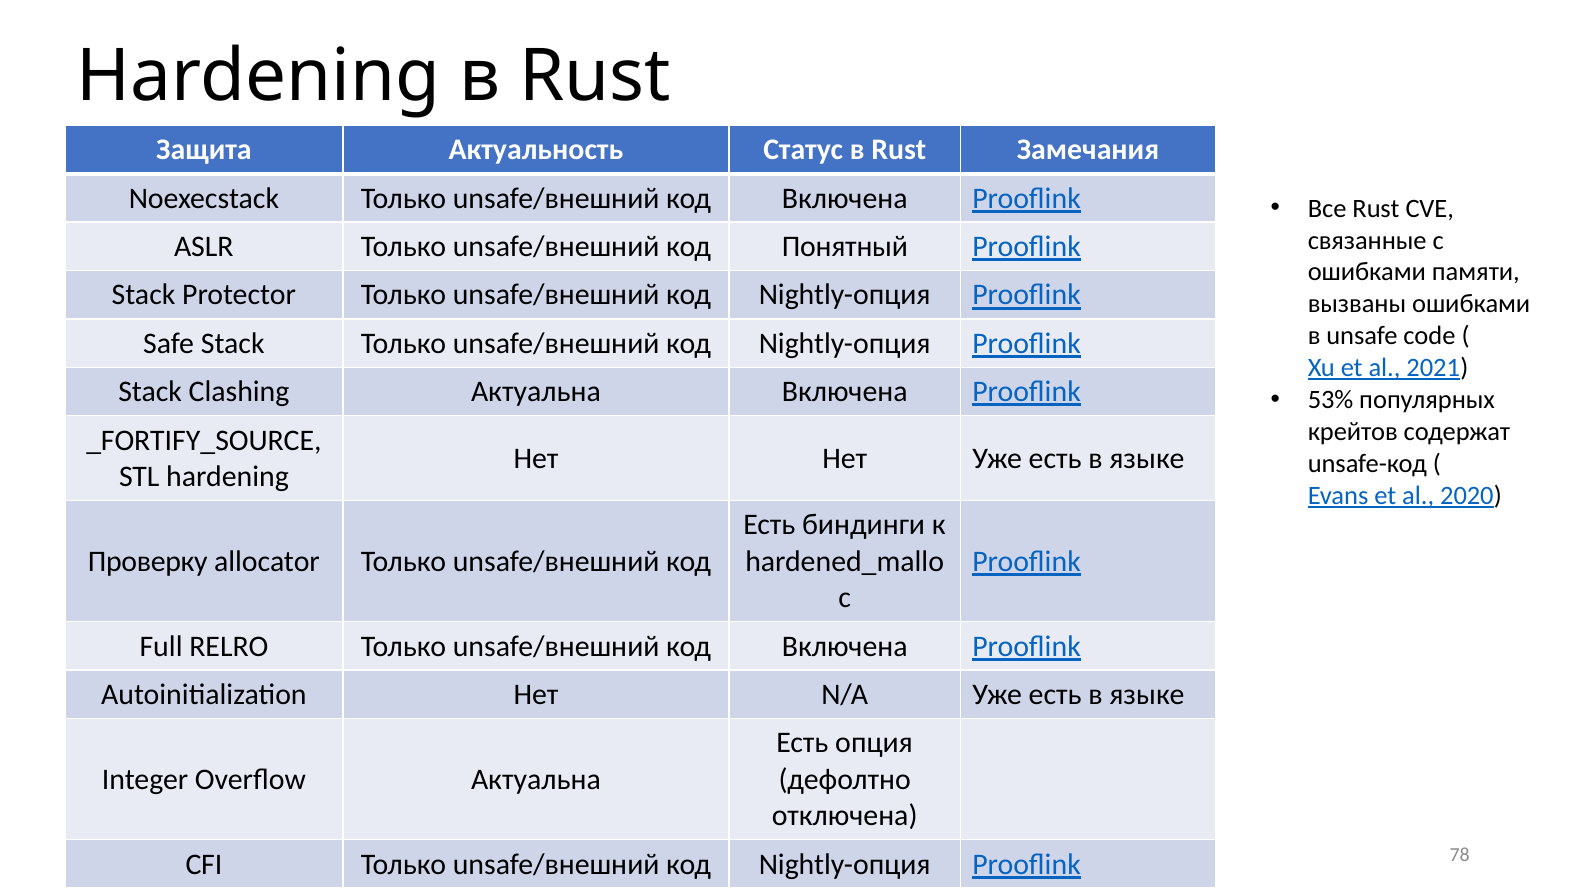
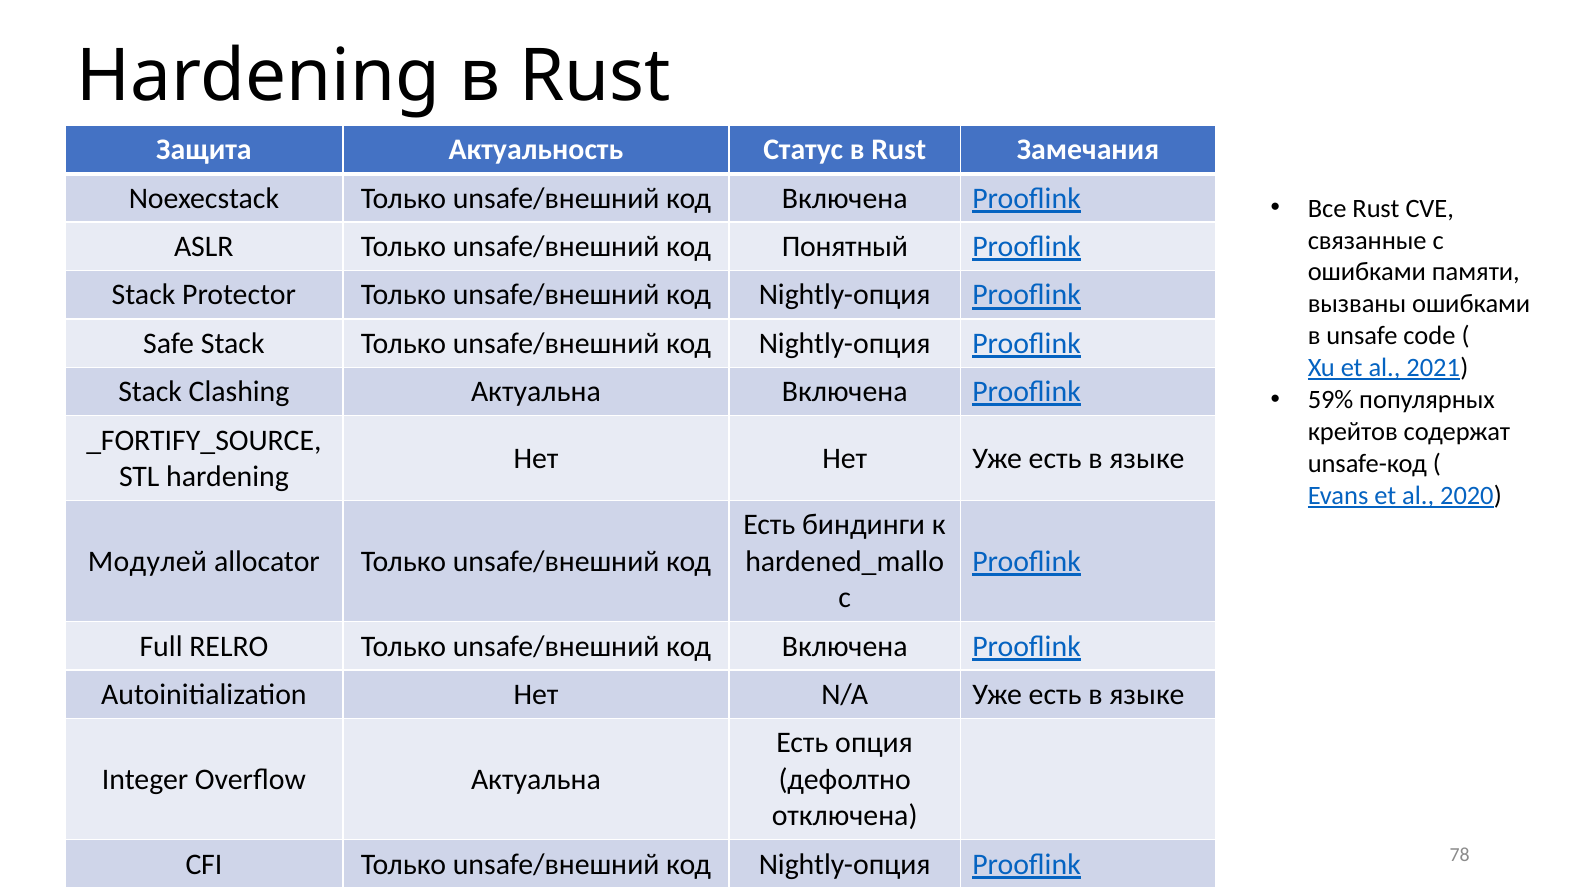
53%: 53% -> 59%
Проверку: Проверку -> Модулей
